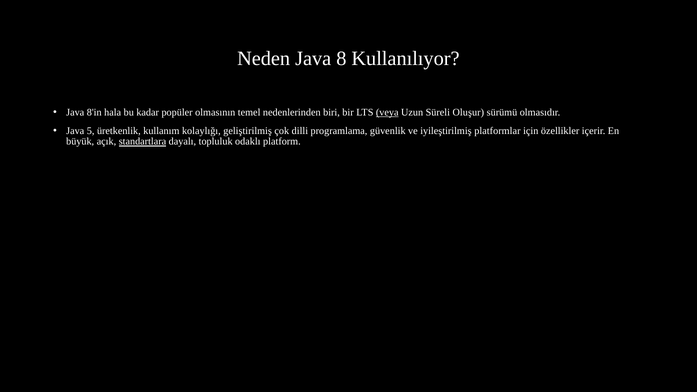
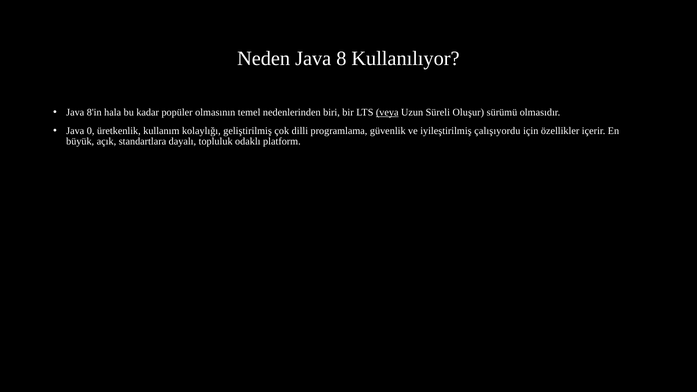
5: 5 -> 0
platformlar: platformlar -> çalışıyordu
standartlara underline: present -> none
